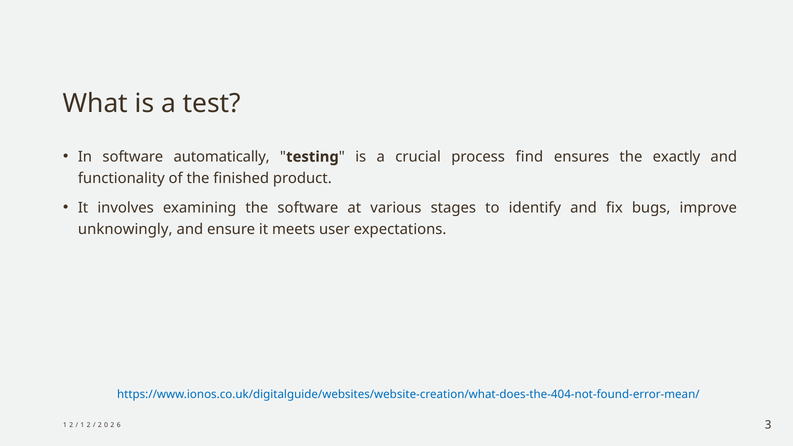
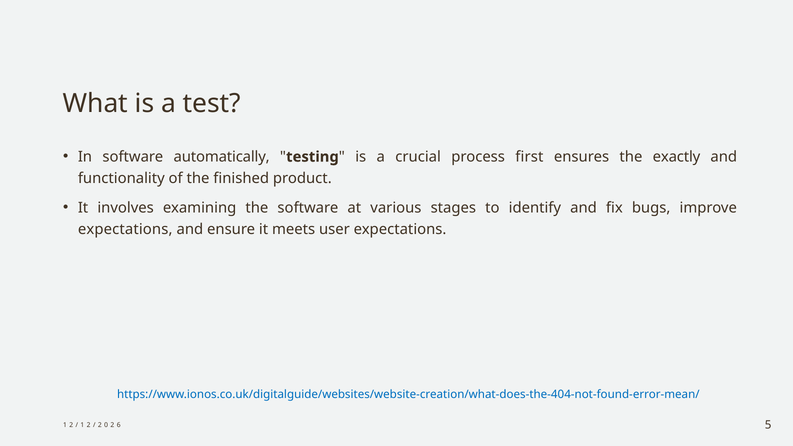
find: find -> first
unknowingly at (125, 229): unknowingly -> expectations
3: 3 -> 5
